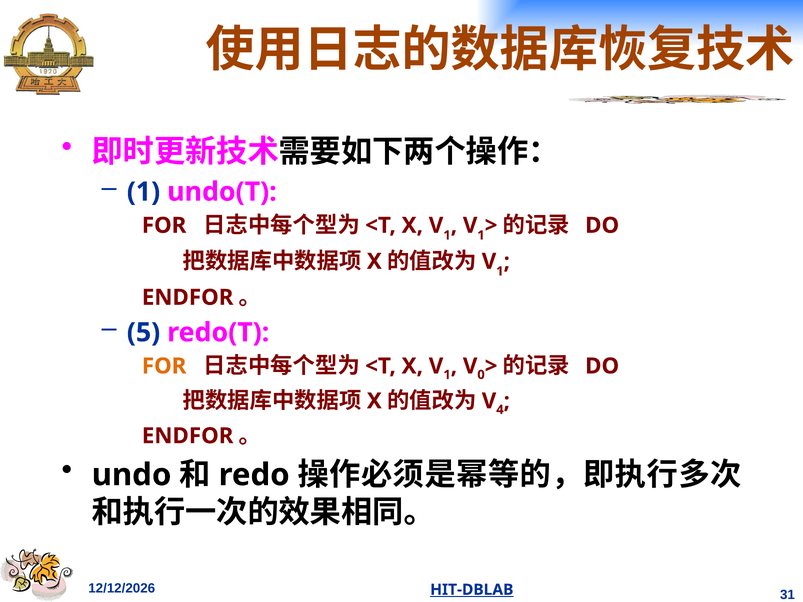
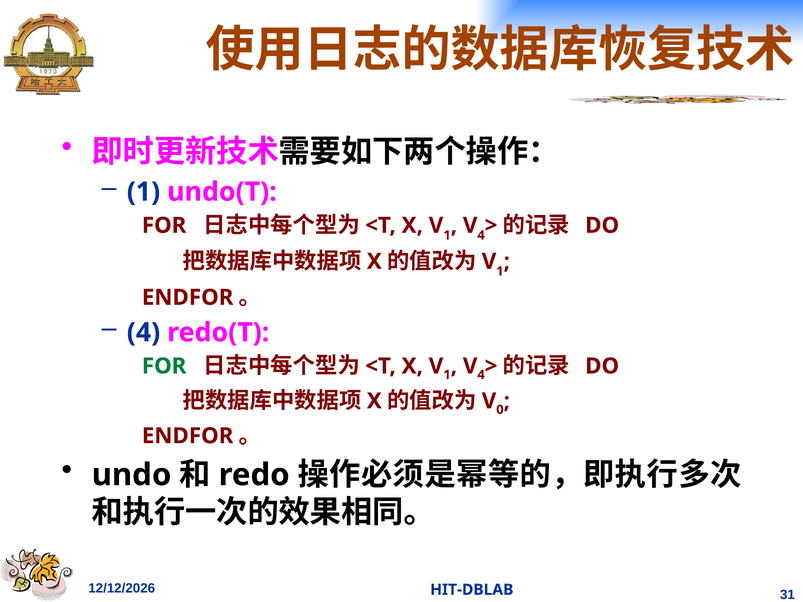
1 at (481, 235): 1 -> 4
5 at (144, 333): 5 -> 4
FOR at (164, 366) colour: orange -> green
0 at (481, 375): 0 -> 4
4: 4 -> 0
HIT-DBLAB underline: present -> none
